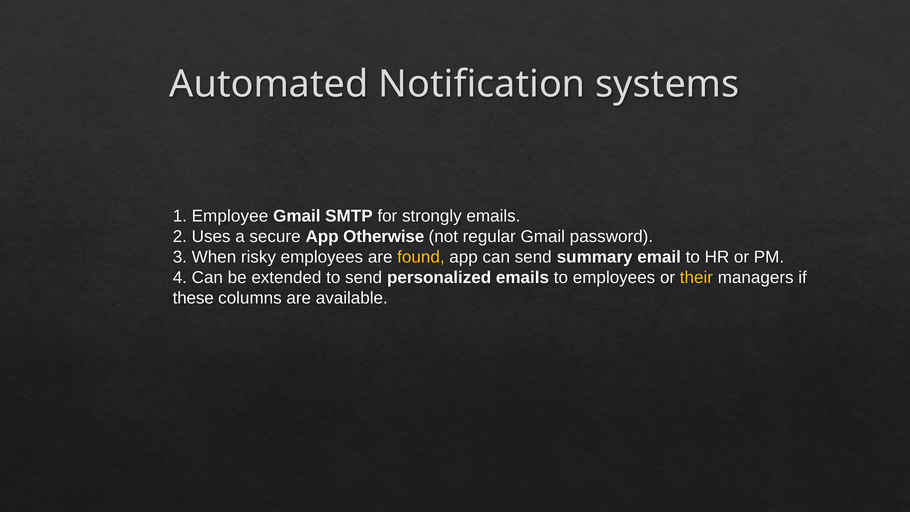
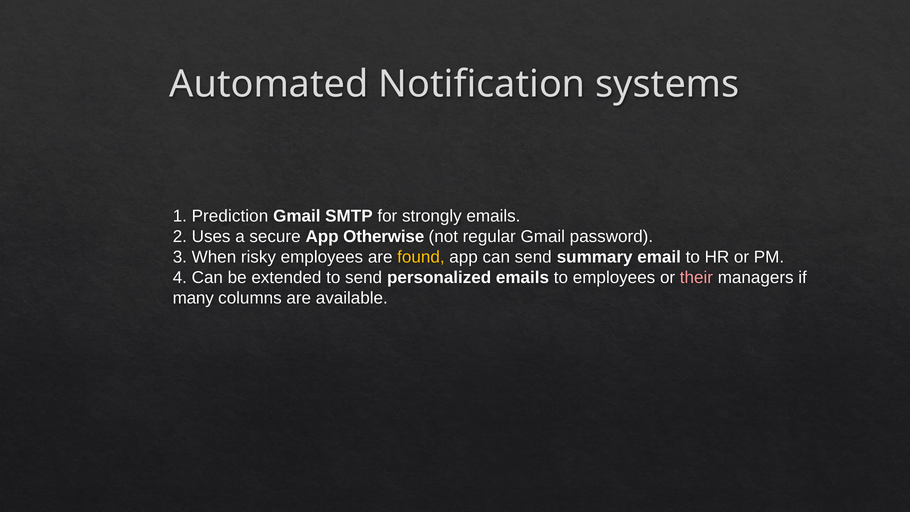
Employee: Employee -> Prediction
their colour: yellow -> pink
these: these -> many
